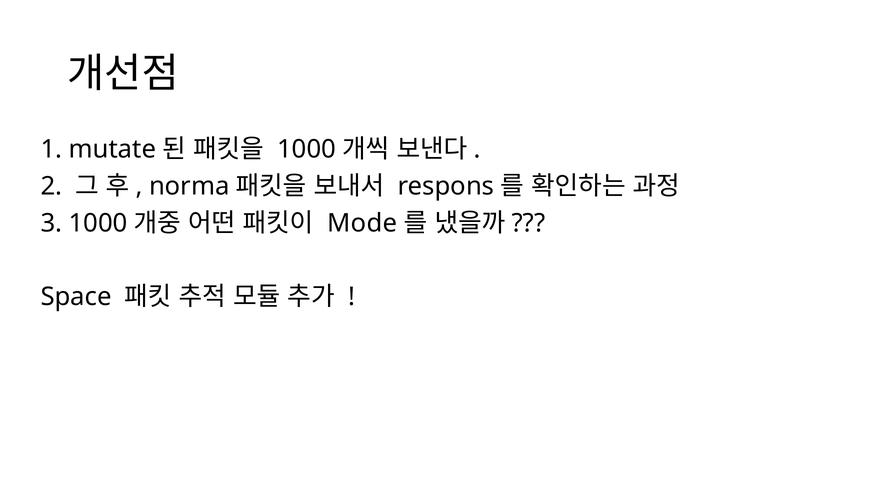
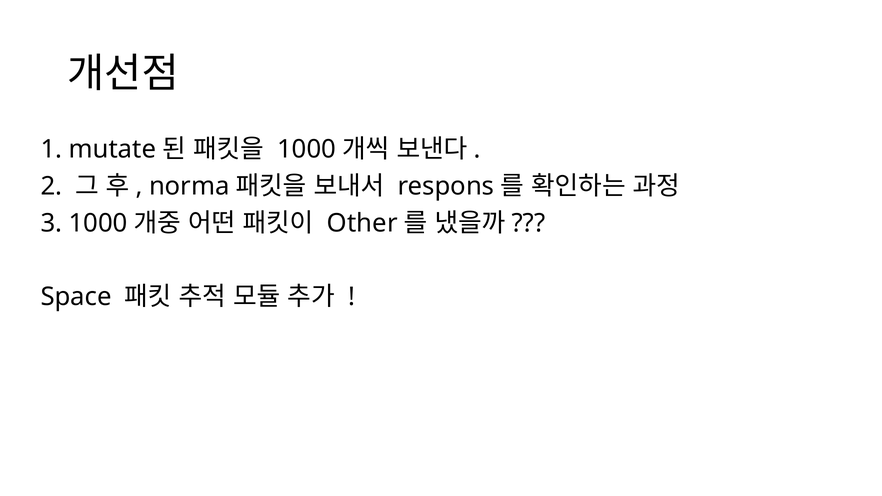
Mode: Mode -> Other
